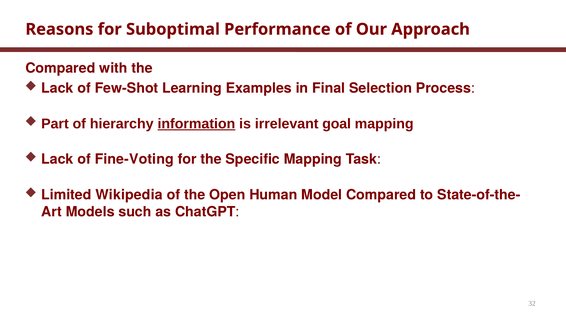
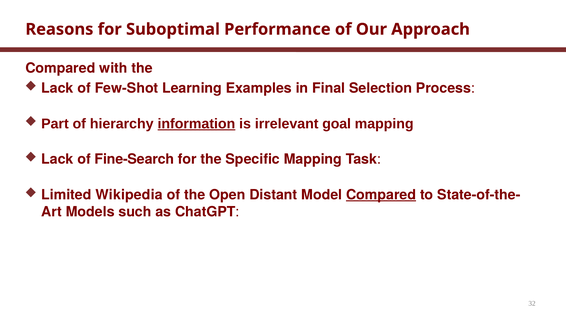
Fine-Voting: Fine-Voting -> Fine-Search
Human: Human -> Distant
Compared at (381, 195) underline: none -> present
